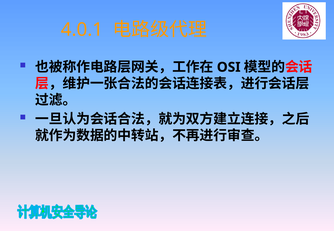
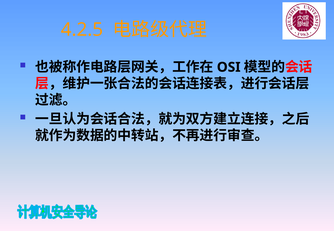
4.0.1: 4.0.1 -> 4.2.5
